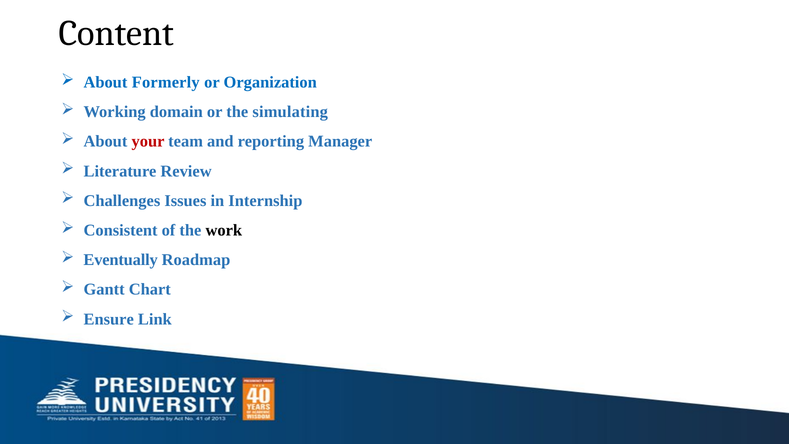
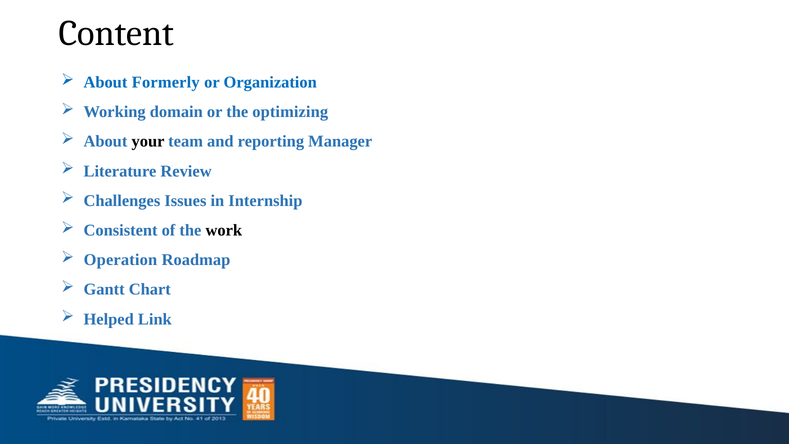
simulating: simulating -> optimizing
your colour: red -> black
Eventually: Eventually -> Operation
Ensure: Ensure -> Helped
